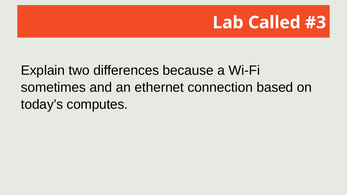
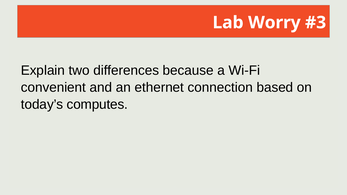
Called: Called -> Worry
sometimes: sometimes -> convenient
